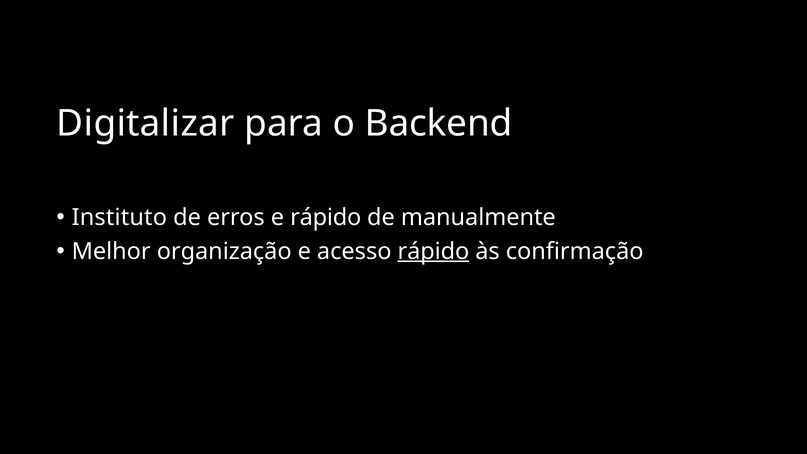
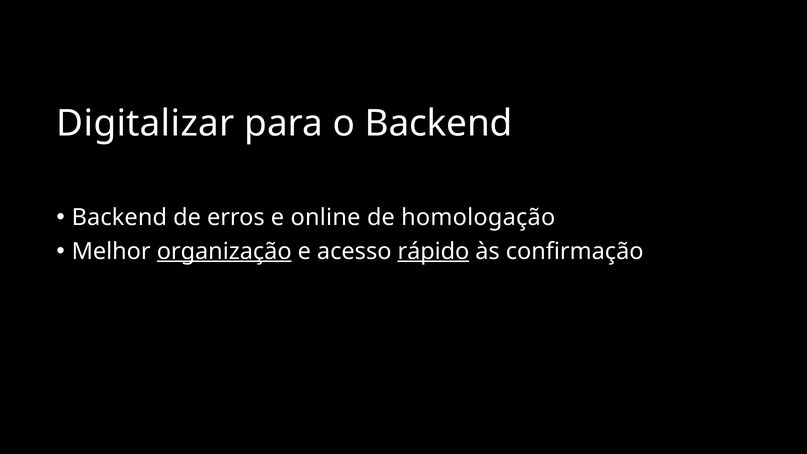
Instituto at (119, 217): Instituto -> Backend
e rápido: rápido -> online
manualmente: manualmente -> homologação
organização underline: none -> present
